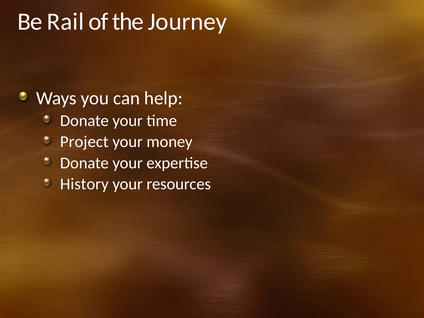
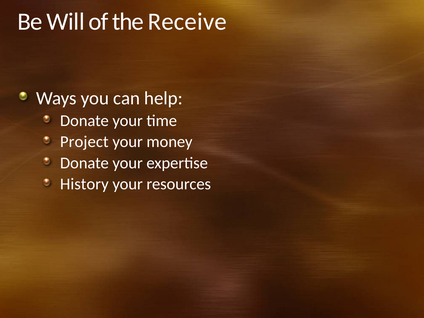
Rail: Rail -> Will
Journey: Journey -> Receive
